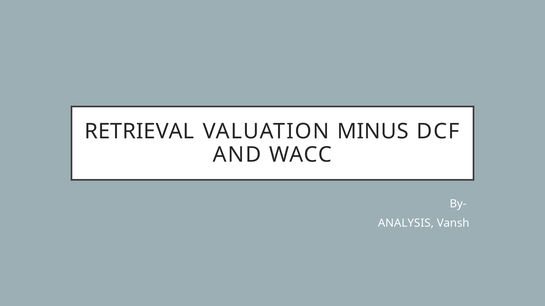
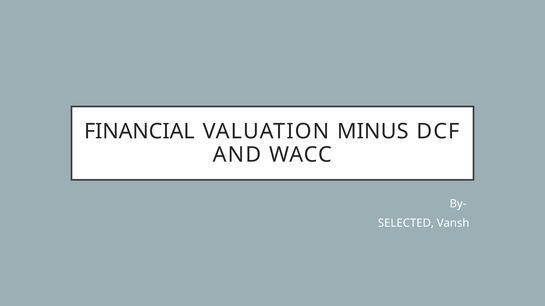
RETRIEVAL: RETRIEVAL -> FINANCIAL
ANALYSIS: ANALYSIS -> SELECTED
